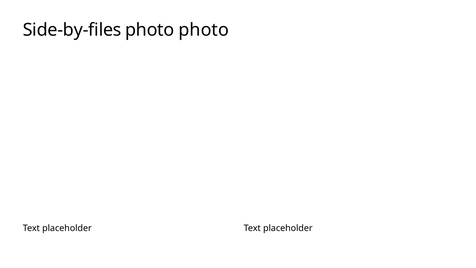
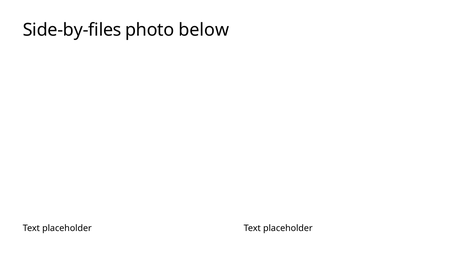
photo photo: photo -> below
